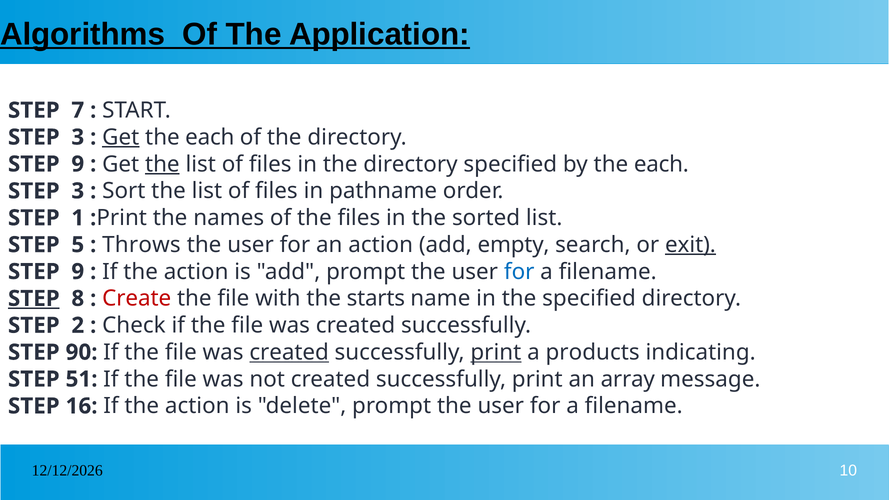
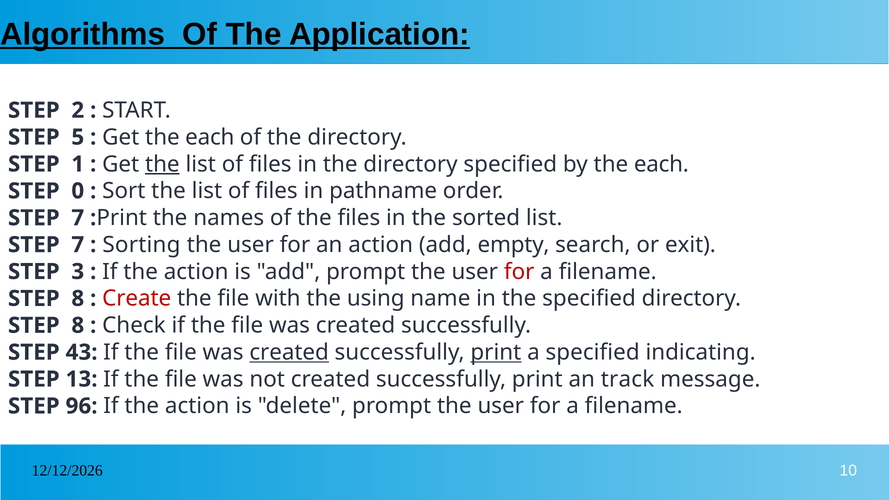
7: 7 -> 2
3 at (78, 137): 3 -> 5
Get at (121, 137) underline: present -> none
9 at (78, 164): 9 -> 1
3 at (78, 191): 3 -> 0
1 at (78, 218): 1 -> 7
5 at (78, 245): 5 -> 7
Throws: Throws -> Sorting
exit underline: present -> none
9 at (78, 272): 9 -> 3
for at (519, 272) colour: blue -> red
STEP at (34, 299) underline: present -> none
starts: starts -> using
2 at (78, 325): 2 -> 8
90: 90 -> 43
a products: products -> specified
51: 51 -> 13
array: array -> track
16: 16 -> 96
